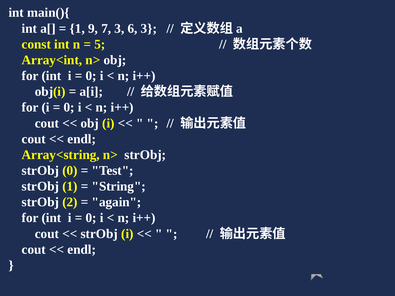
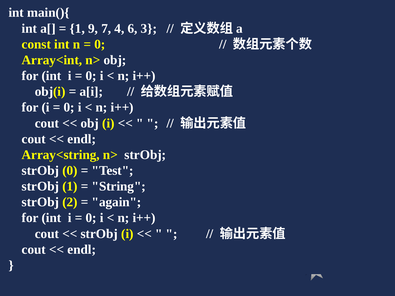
7 3: 3 -> 4
5 at (100, 44): 5 -> 0
